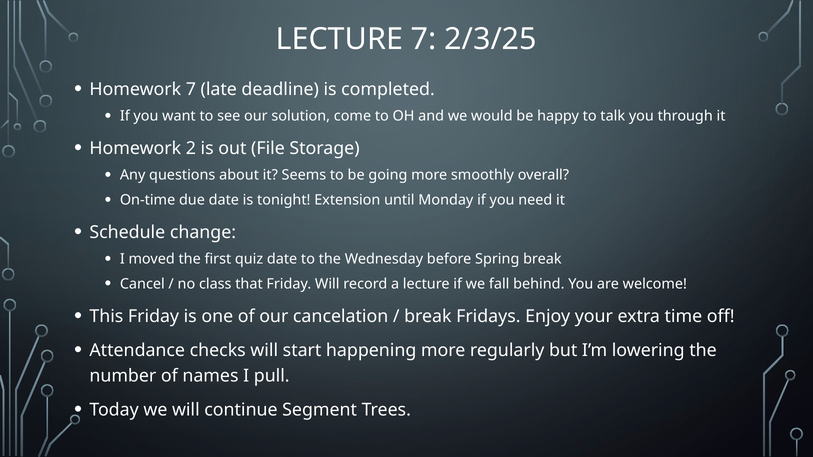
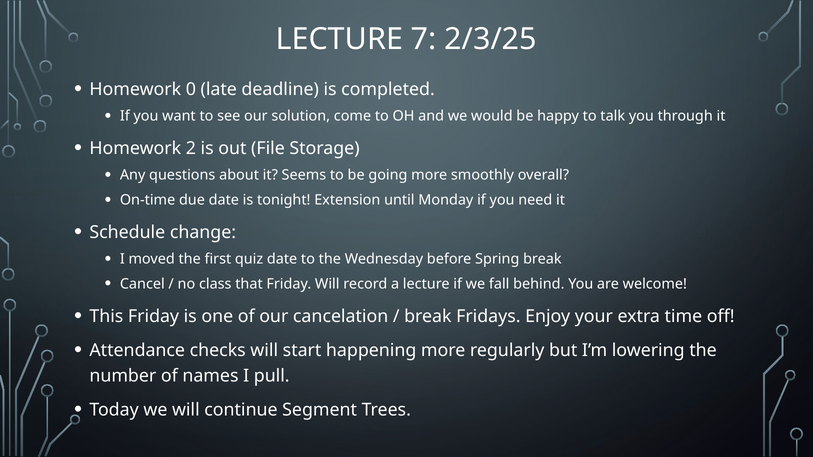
Homework 7: 7 -> 0
